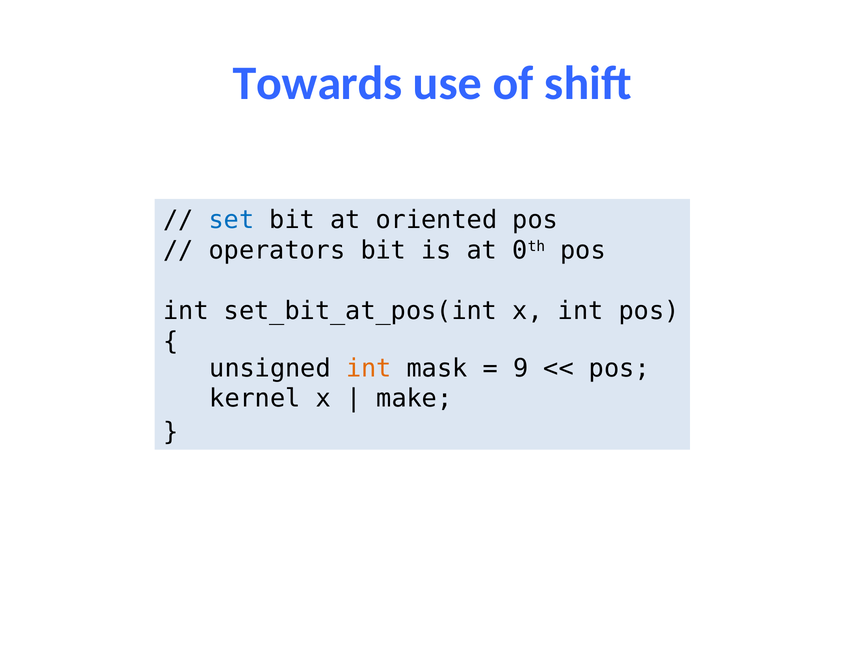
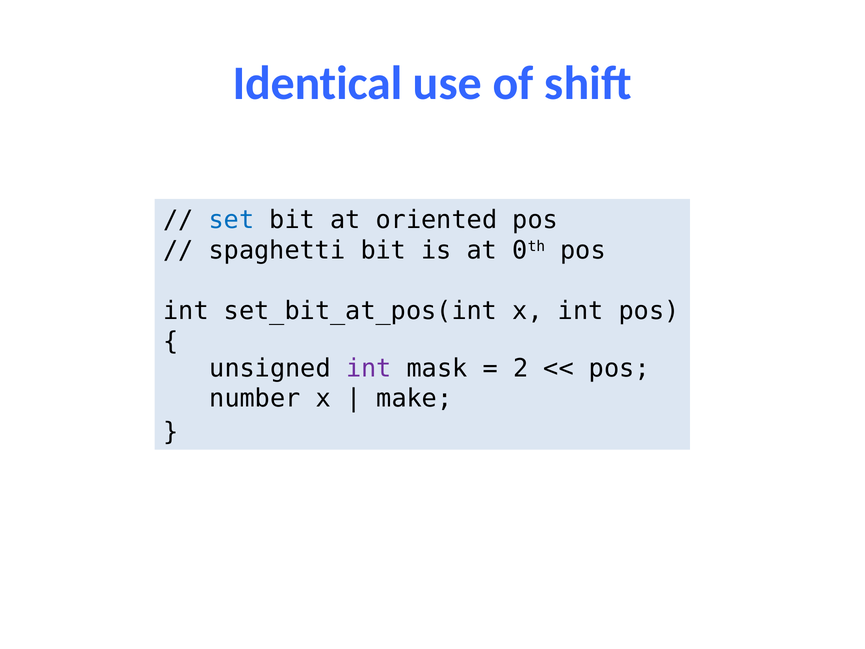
Towards: Towards -> Identical
operators: operators -> spaghetti
int at (369, 368) colour: orange -> purple
9: 9 -> 2
kernel: kernel -> number
